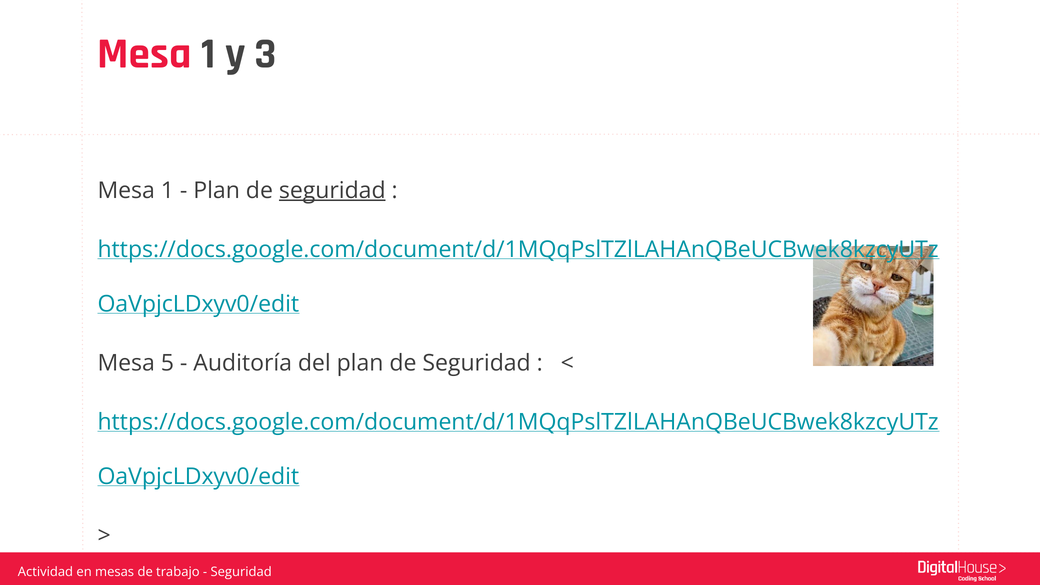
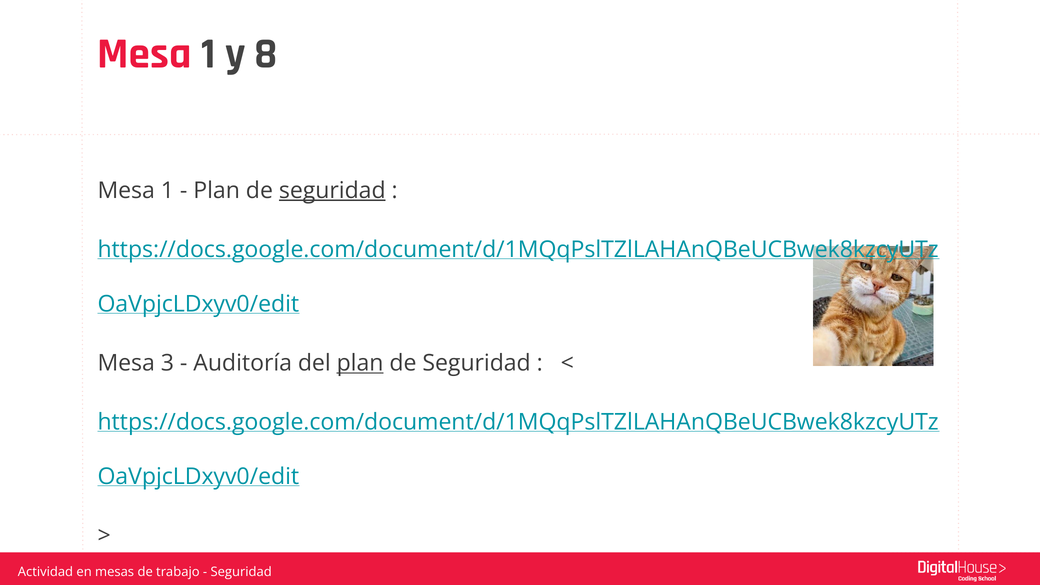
3: 3 -> 8
5: 5 -> 3
plan at (360, 363) underline: none -> present
